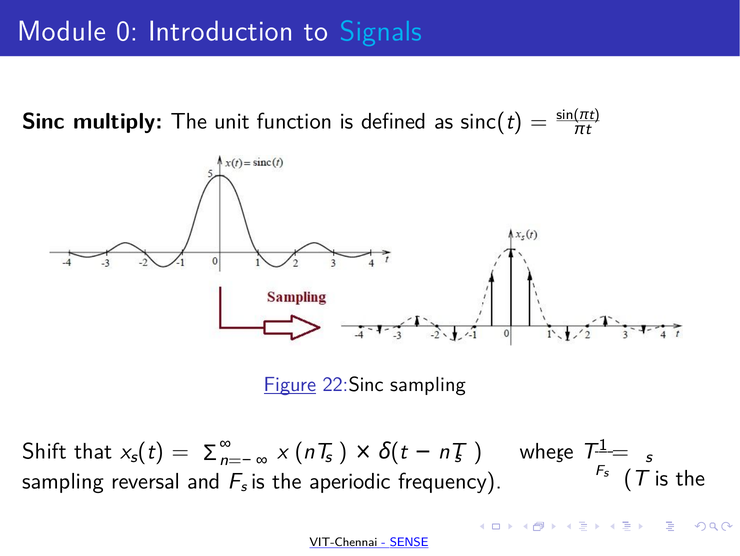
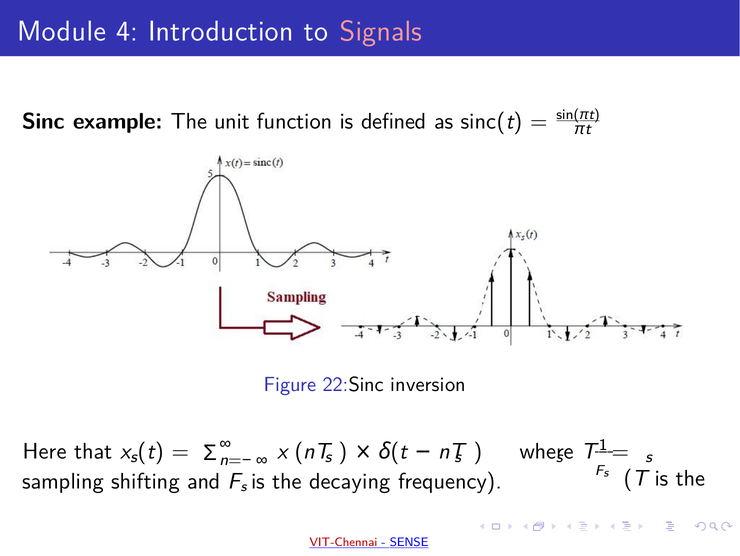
0: 0 -> 4
Signals colour: light blue -> pink
multiply: multiply -> example
Figure underline: present -> none
22:Sinc sampling: sampling -> inversion
Shift: Shift -> Here
reversal: reversal -> shifting
aperiodic: aperiodic -> decaying
VIT-Chennai colour: black -> red
